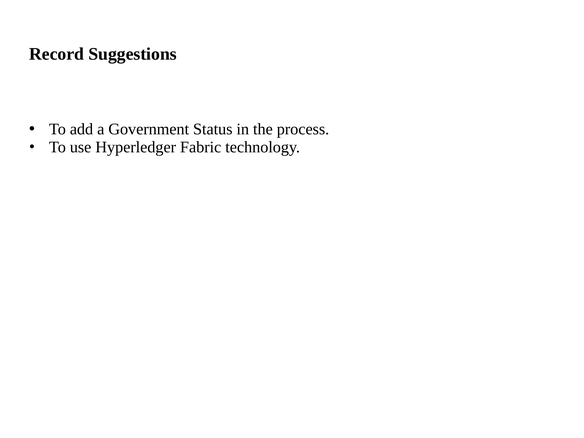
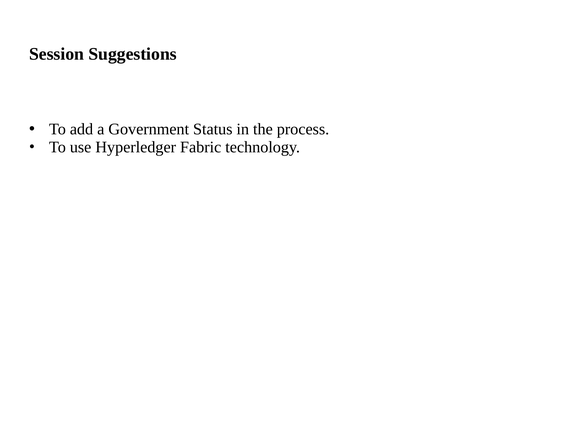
Record: Record -> Session
